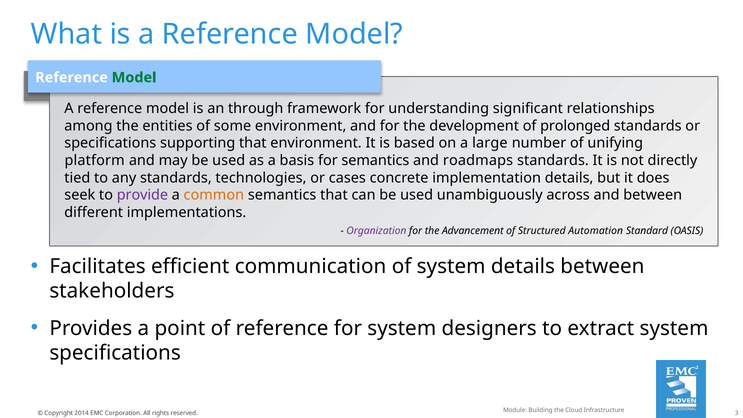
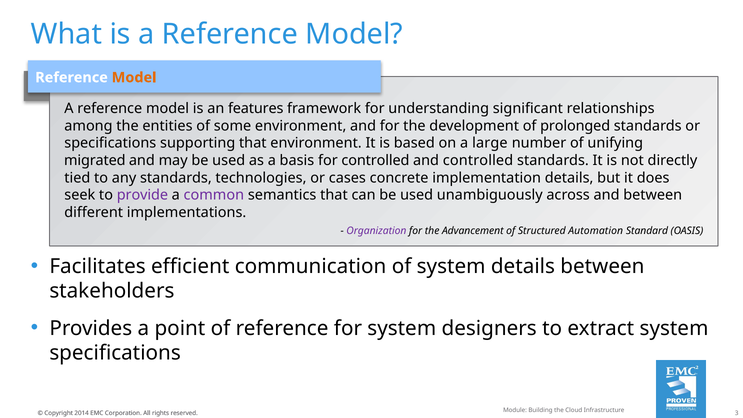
Model at (134, 77) colour: green -> orange
through: through -> features
platform: platform -> migrated
for semantics: semantics -> controlled
and roadmaps: roadmaps -> controlled
common colour: orange -> purple
